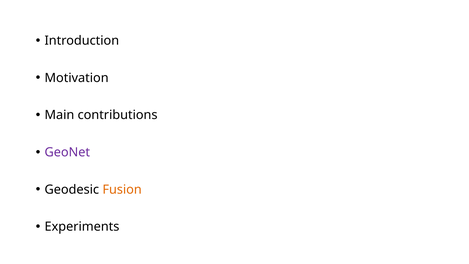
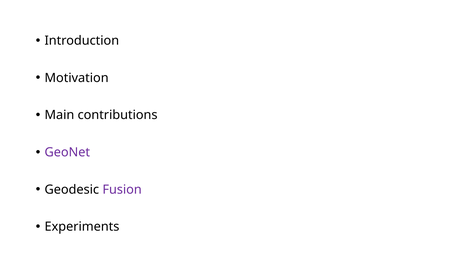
Fusion colour: orange -> purple
